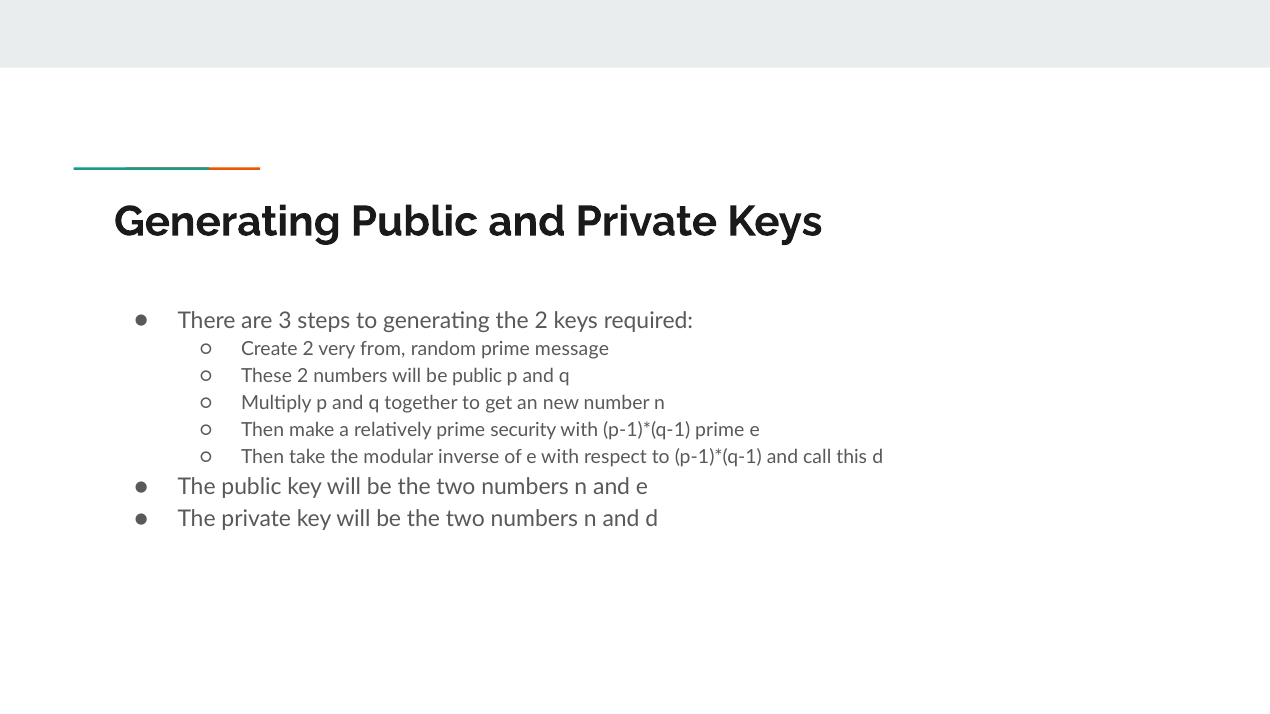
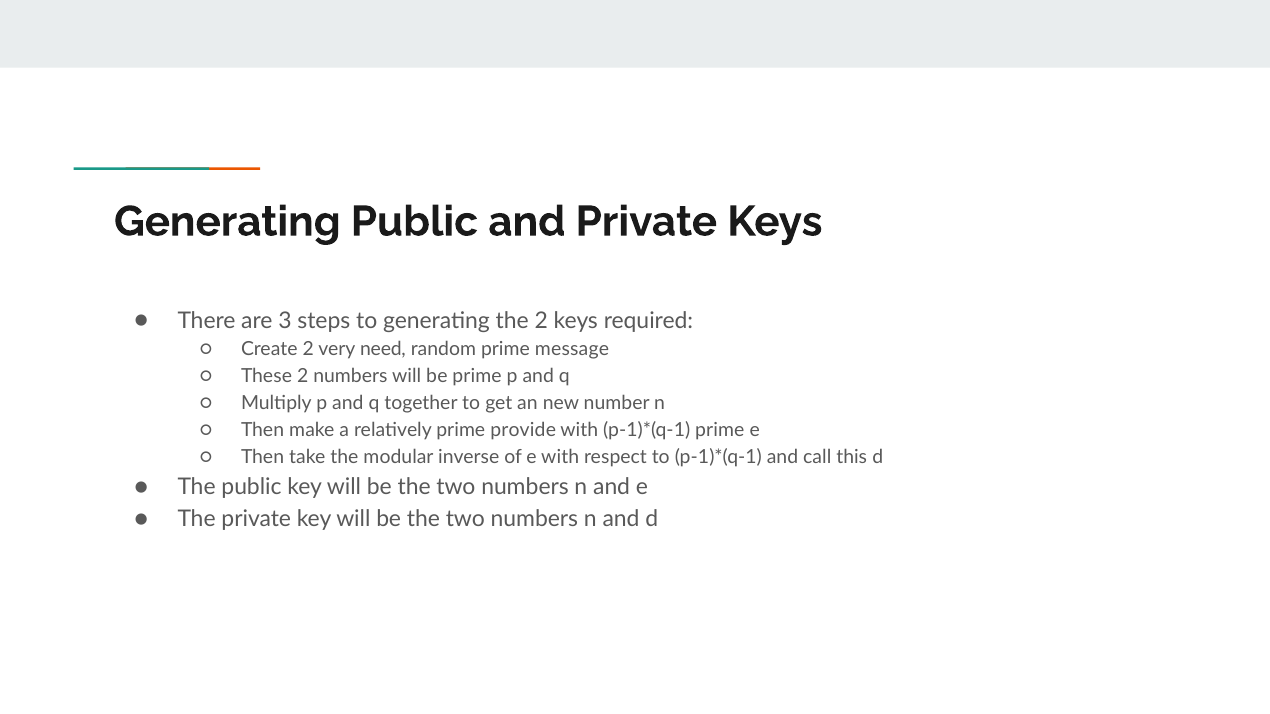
from: from -> need
be public: public -> prime
security: security -> provide
